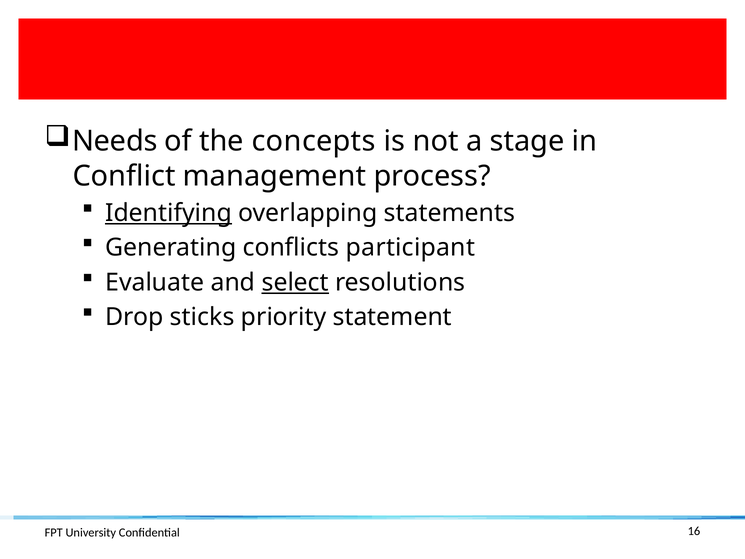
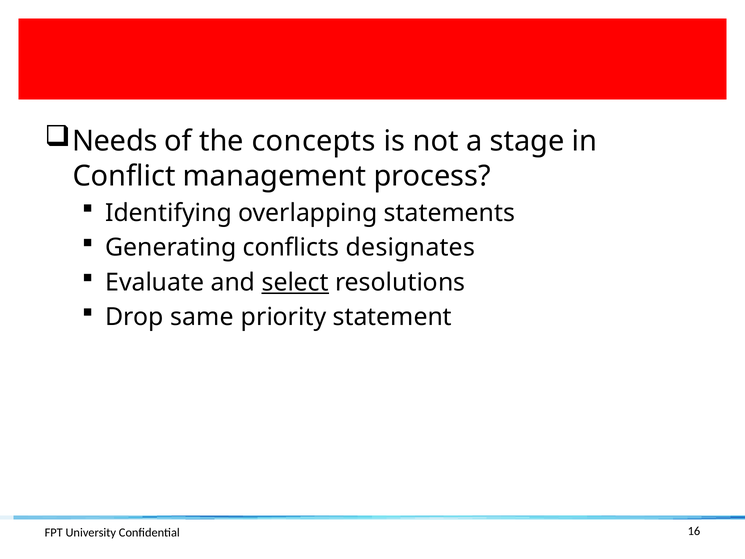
Identifying underline: present -> none
participant: participant -> designates
sticks: sticks -> same
